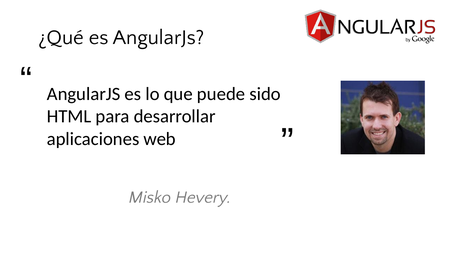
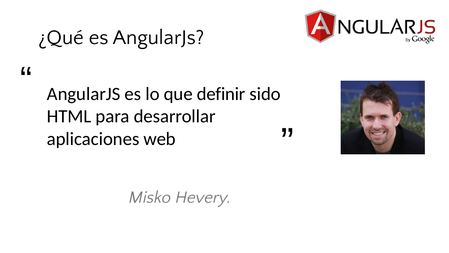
puede: puede -> definir
